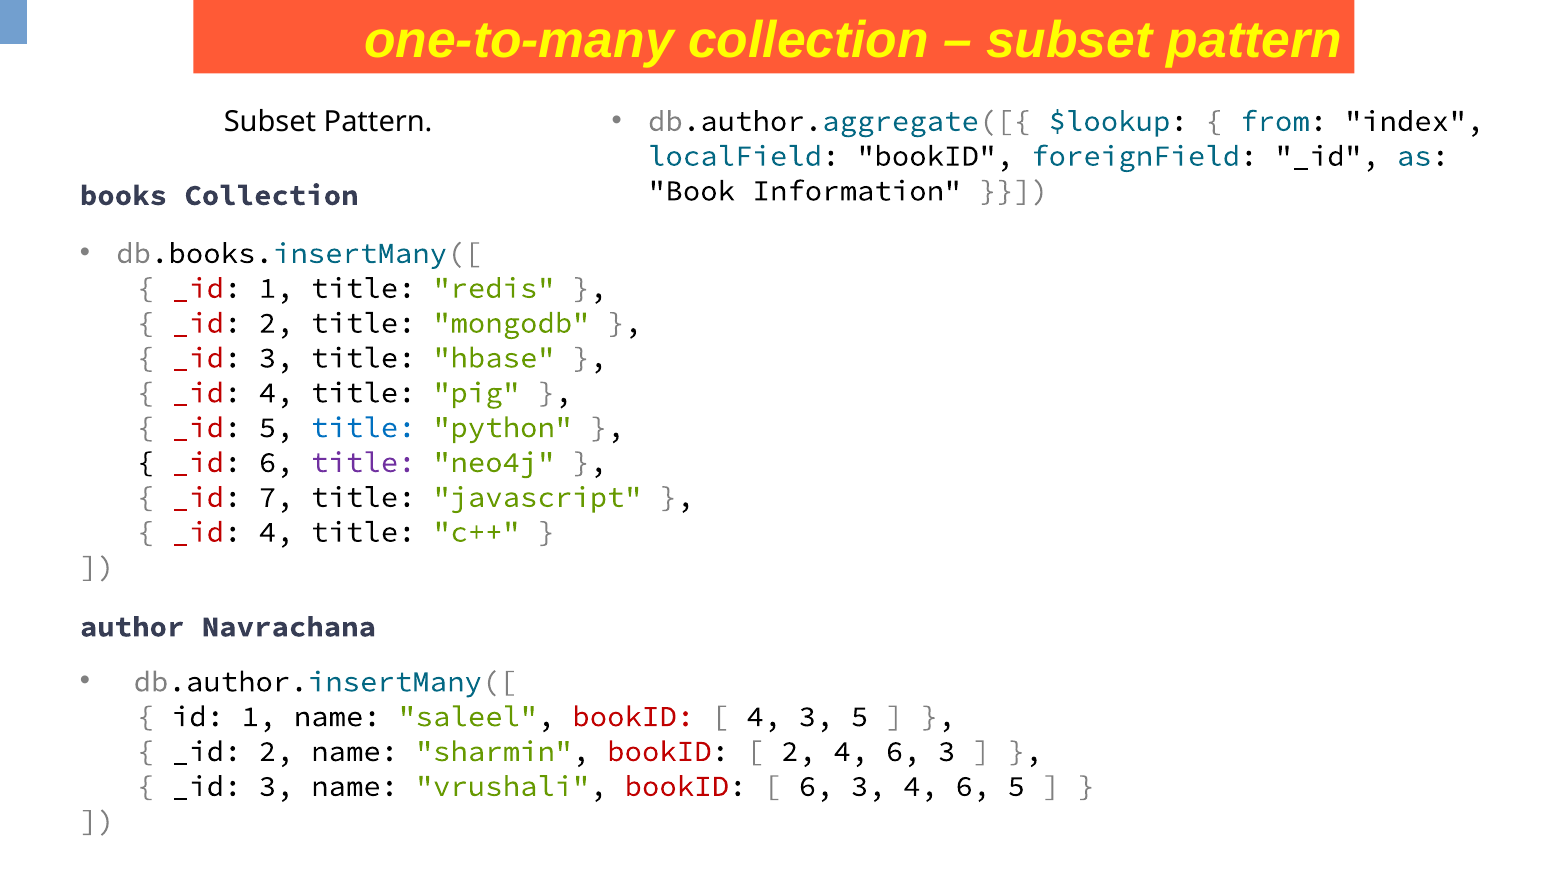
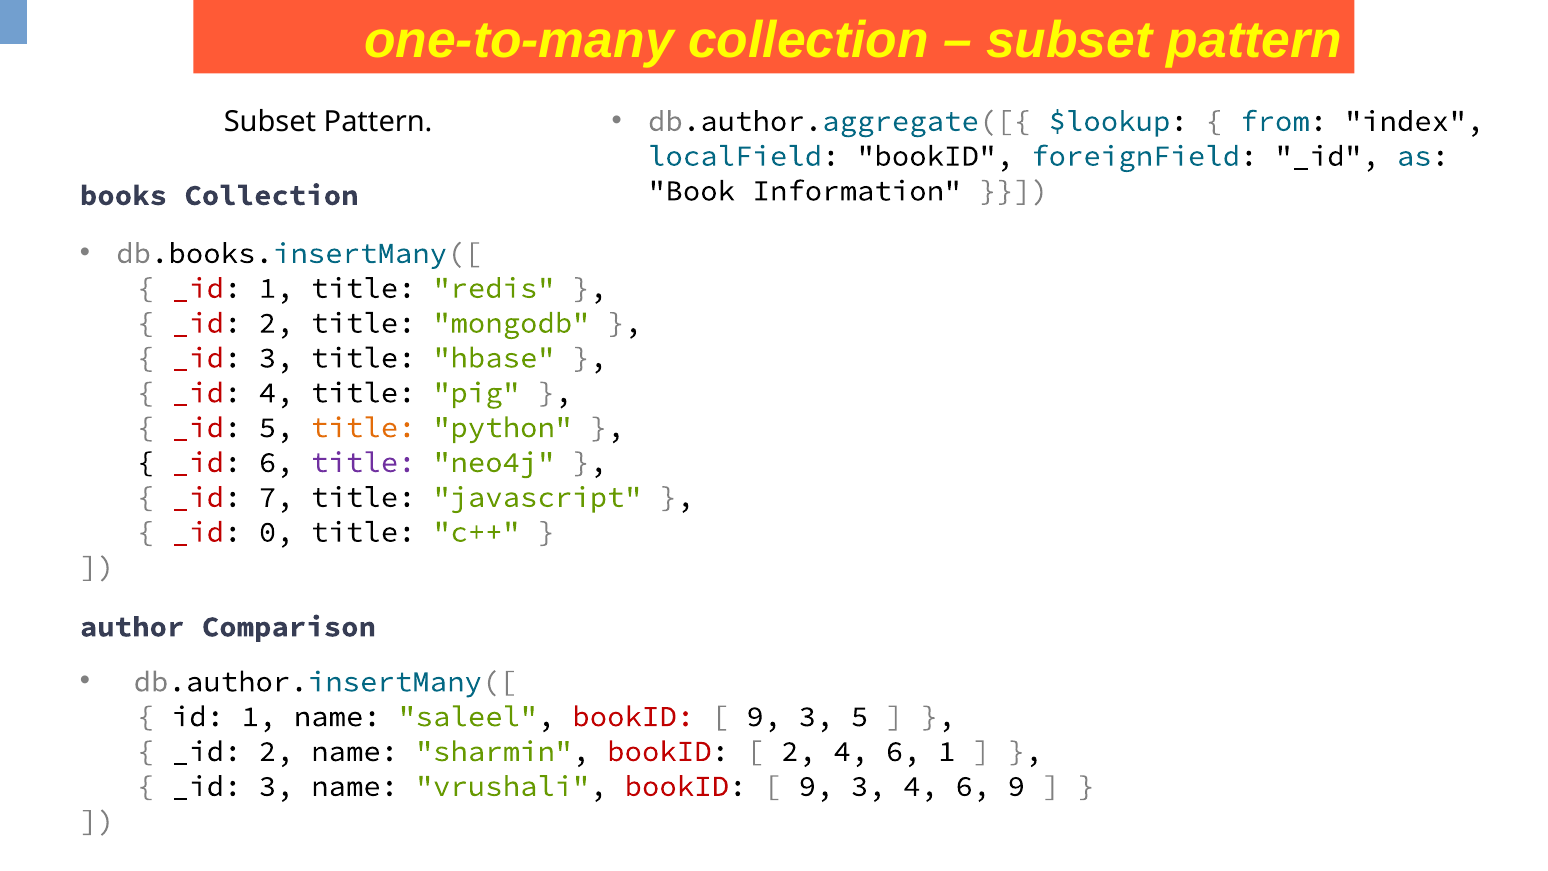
title at (363, 427) colour: blue -> orange
4 at (276, 532): 4 -> 0
Navrachana: Navrachana -> Comparison
4 at (764, 716): 4 -> 9
4 6 3: 3 -> 1
6 at (816, 786): 6 -> 9
6 5: 5 -> 9
